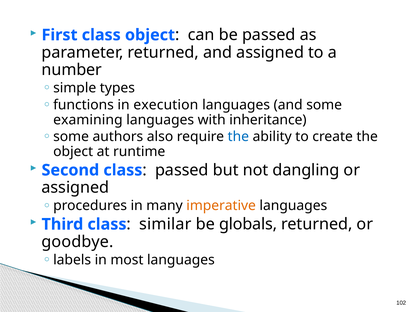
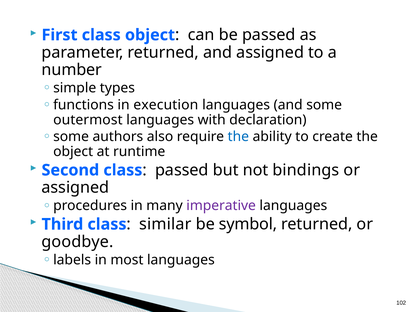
examining: examining -> outermost
inheritance: inheritance -> declaration
dangling: dangling -> bindings
imperative colour: orange -> purple
globals: globals -> symbol
